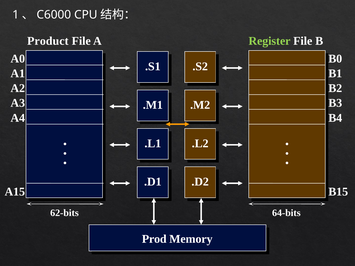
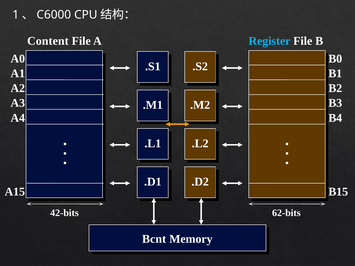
Product: Product -> Content
Register colour: light green -> light blue
62-bits: 62-bits -> 42-bits
64-bits: 64-bits -> 62-bits
Prod: Prod -> Bcnt
